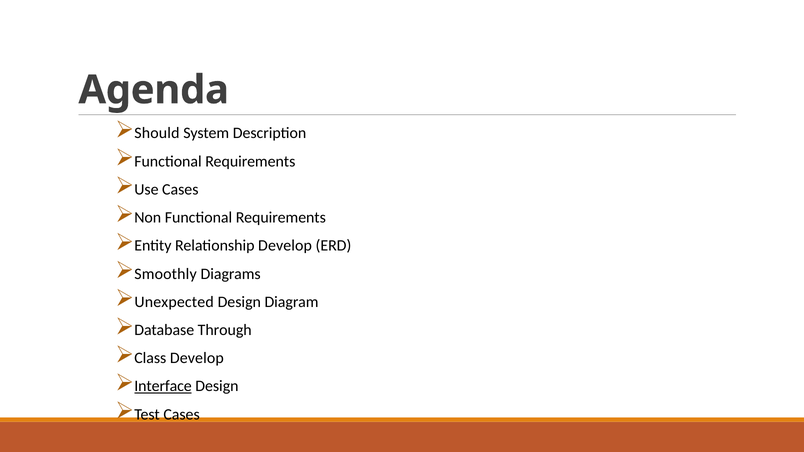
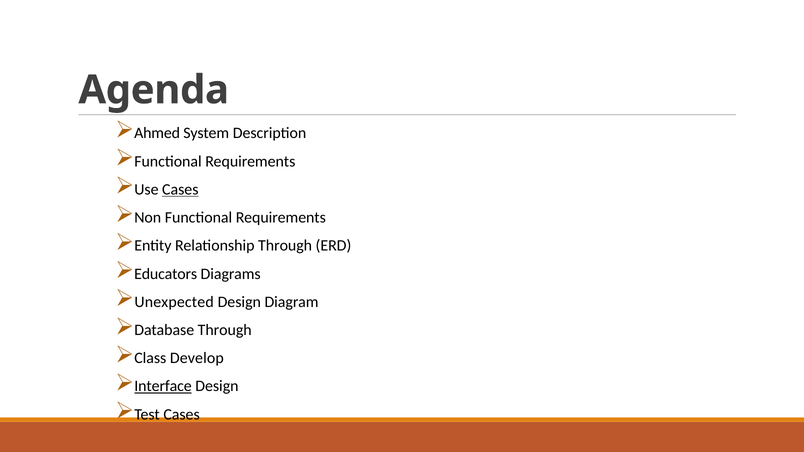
Should: Should -> Ahmed
Cases at (180, 190) underline: none -> present
Relationship Develop: Develop -> Through
Smoothly: Smoothly -> Educators
